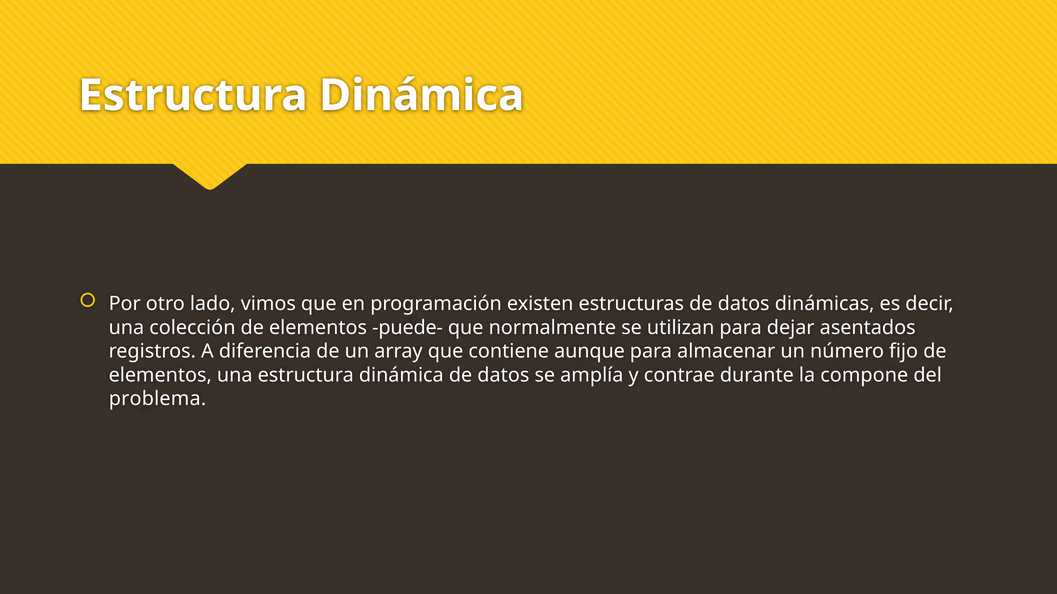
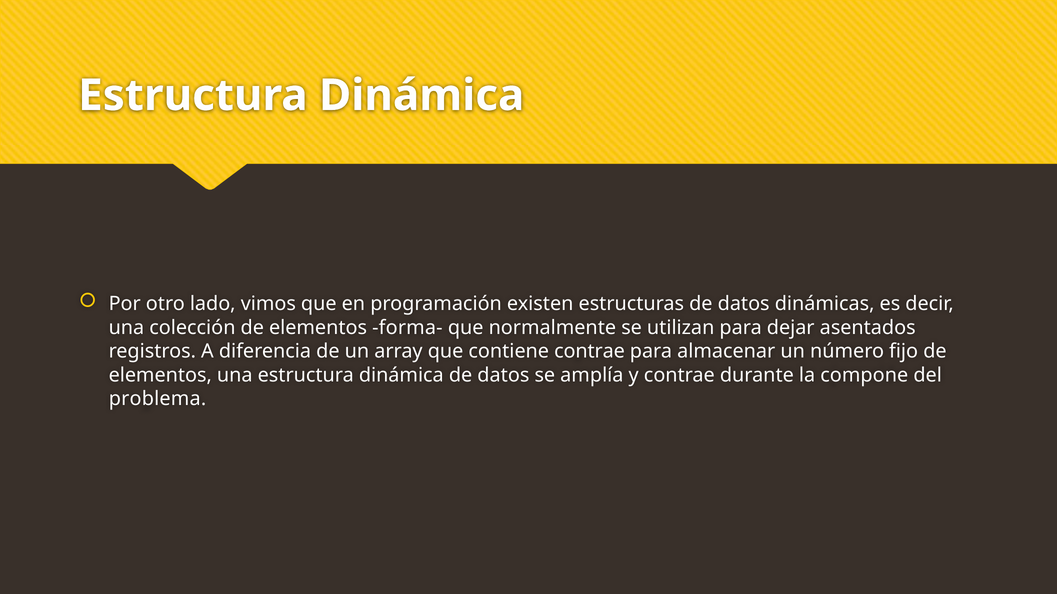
puede-: puede- -> forma-
contiene aunque: aunque -> contrae
